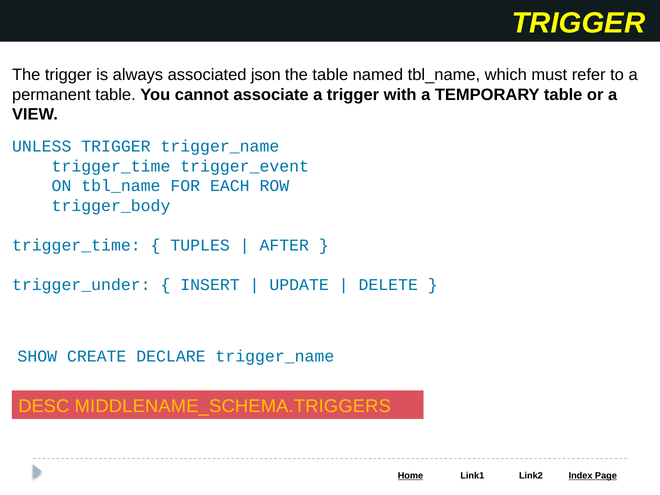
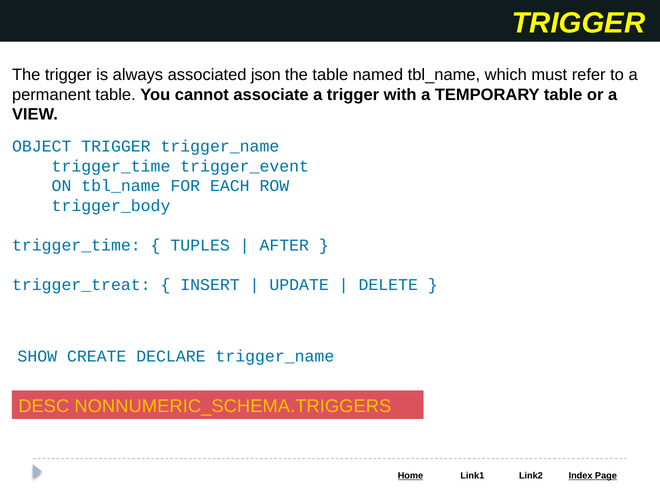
UNLESS: UNLESS -> OBJECT
trigger_under: trigger_under -> trigger_treat
MIDDLENAME_SCHEMA.TRIGGERS: MIDDLENAME_SCHEMA.TRIGGERS -> NONNUMERIC_SCHEMA.TRIGGERS
